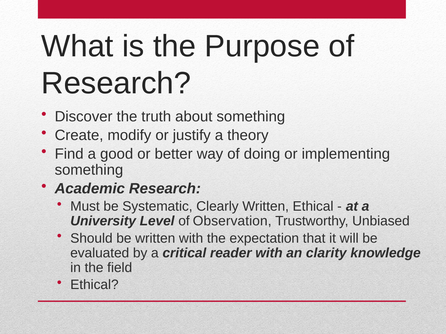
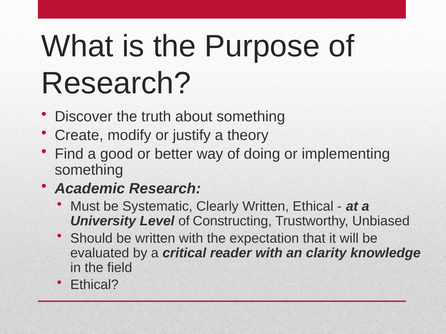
Observation: Observation -> Constructing
